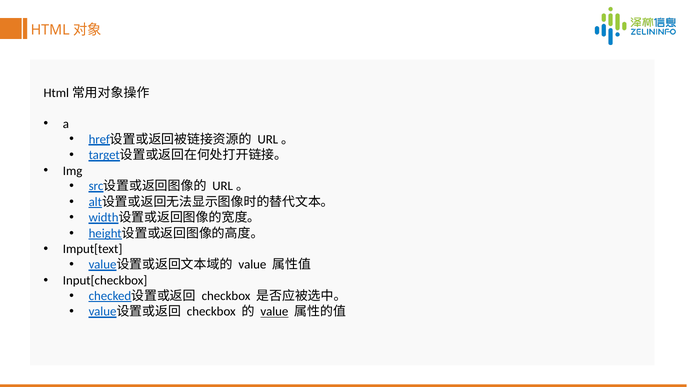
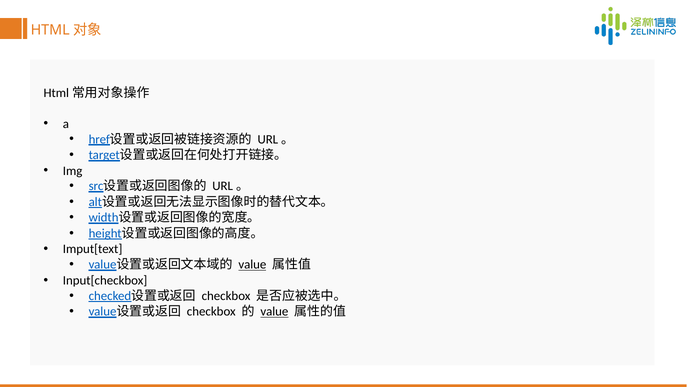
value at (252, 264) underline: none -> present
